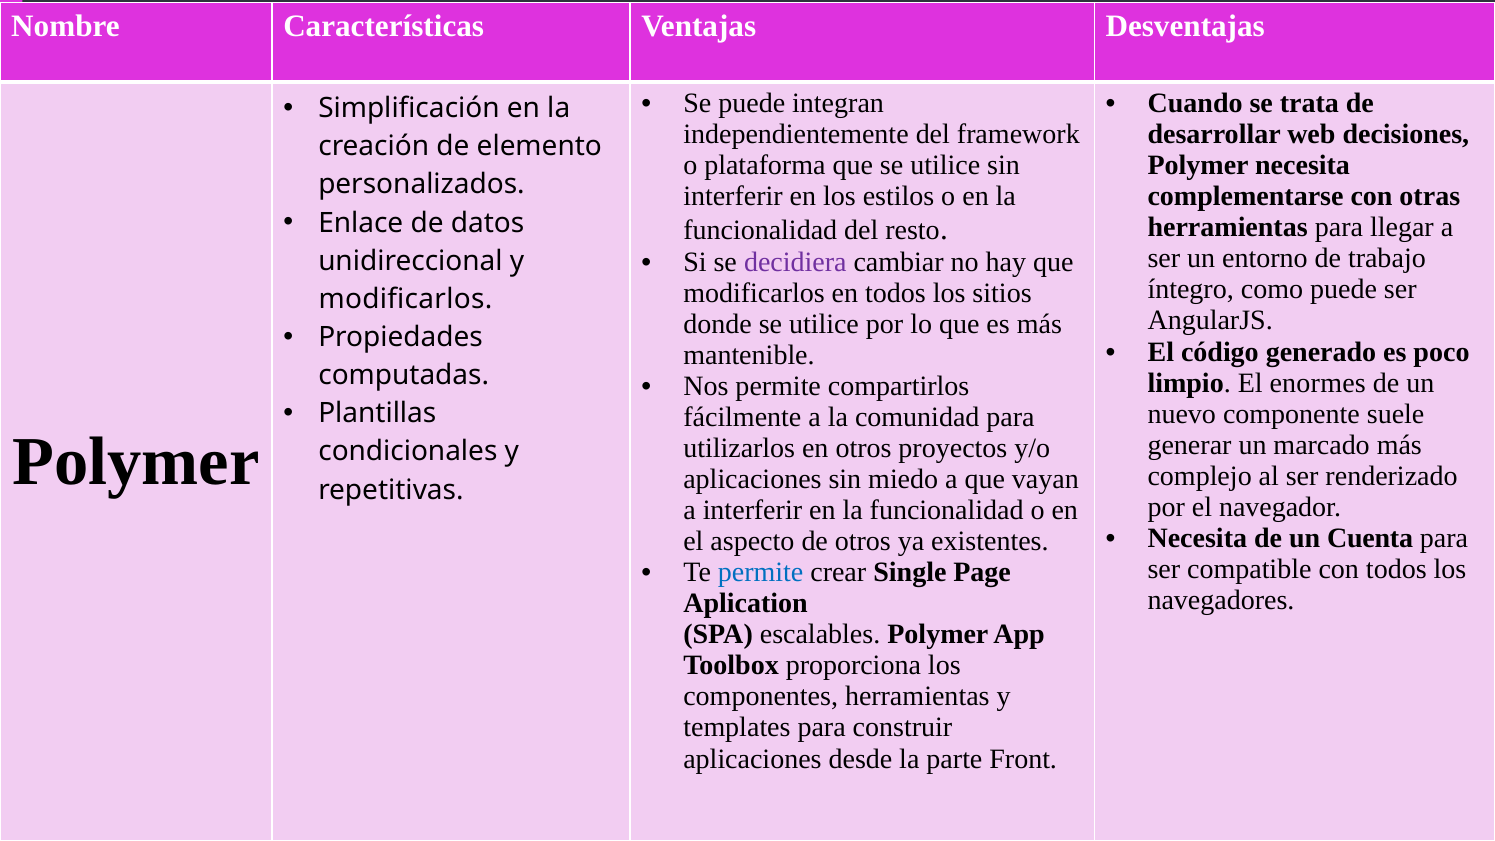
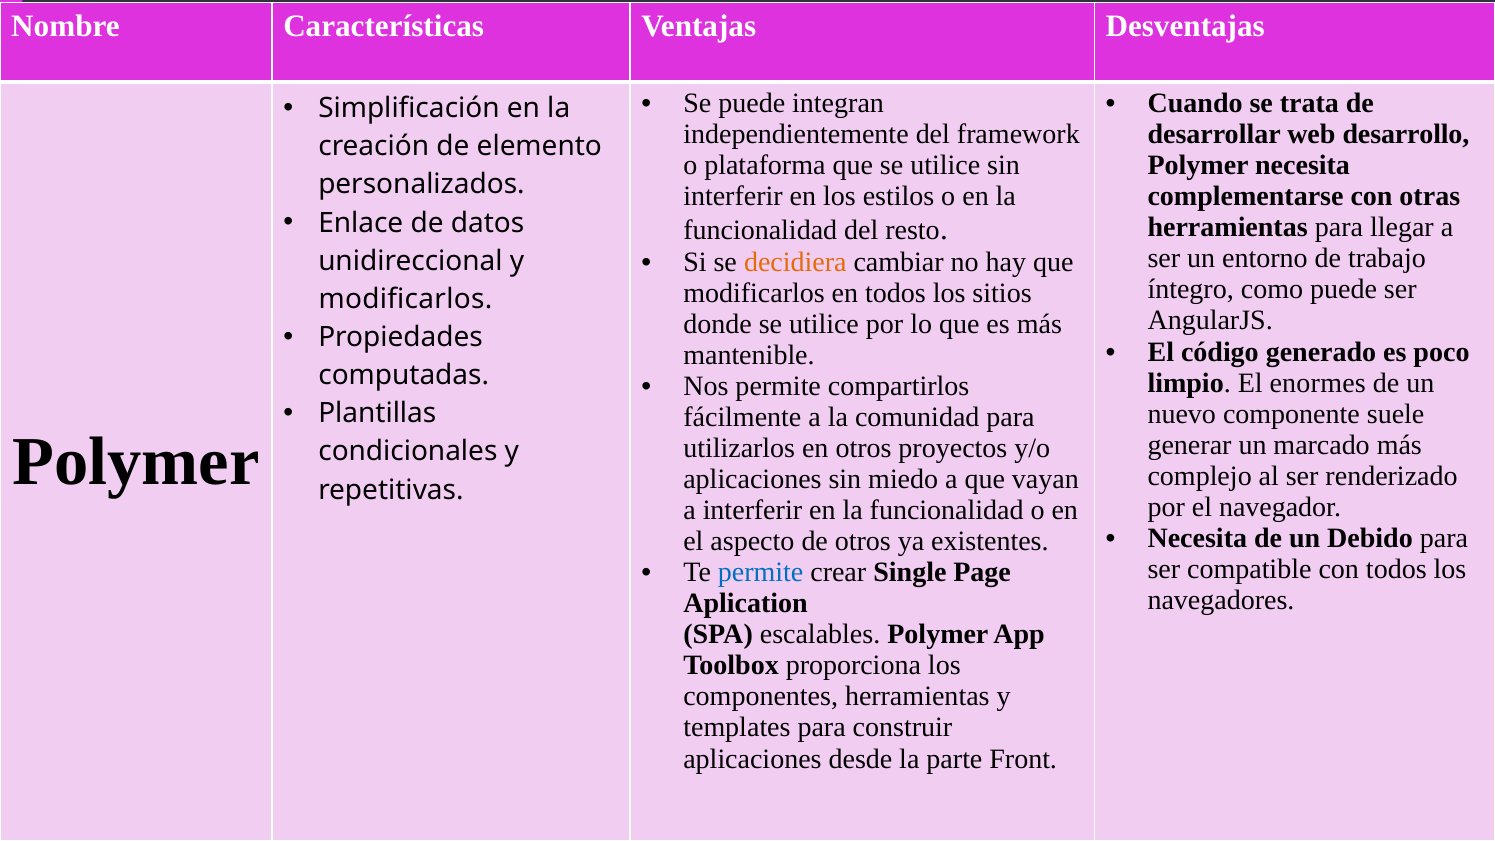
decisiones: decisiones -> desarrollo
decidiera colour: purple -> orange
Cuenta: Cuenta -> Debido
